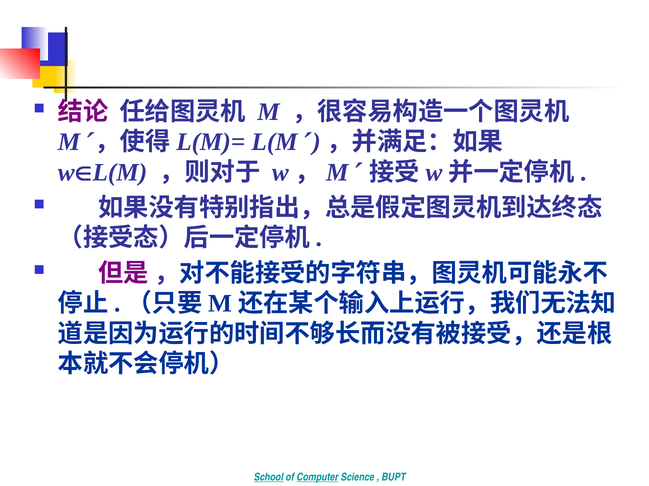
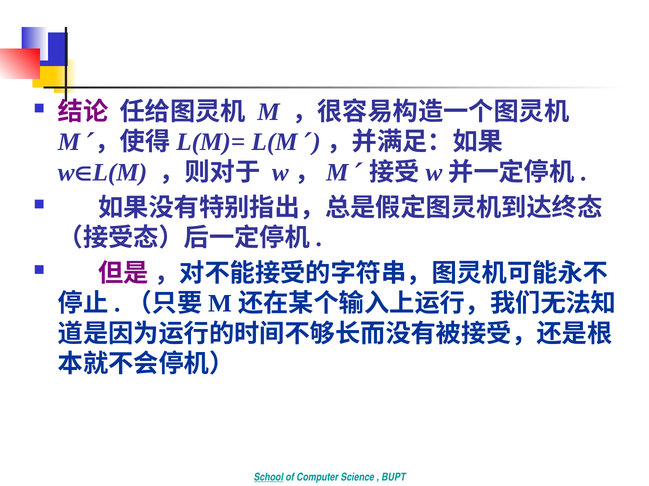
Computer underline: present -> none
